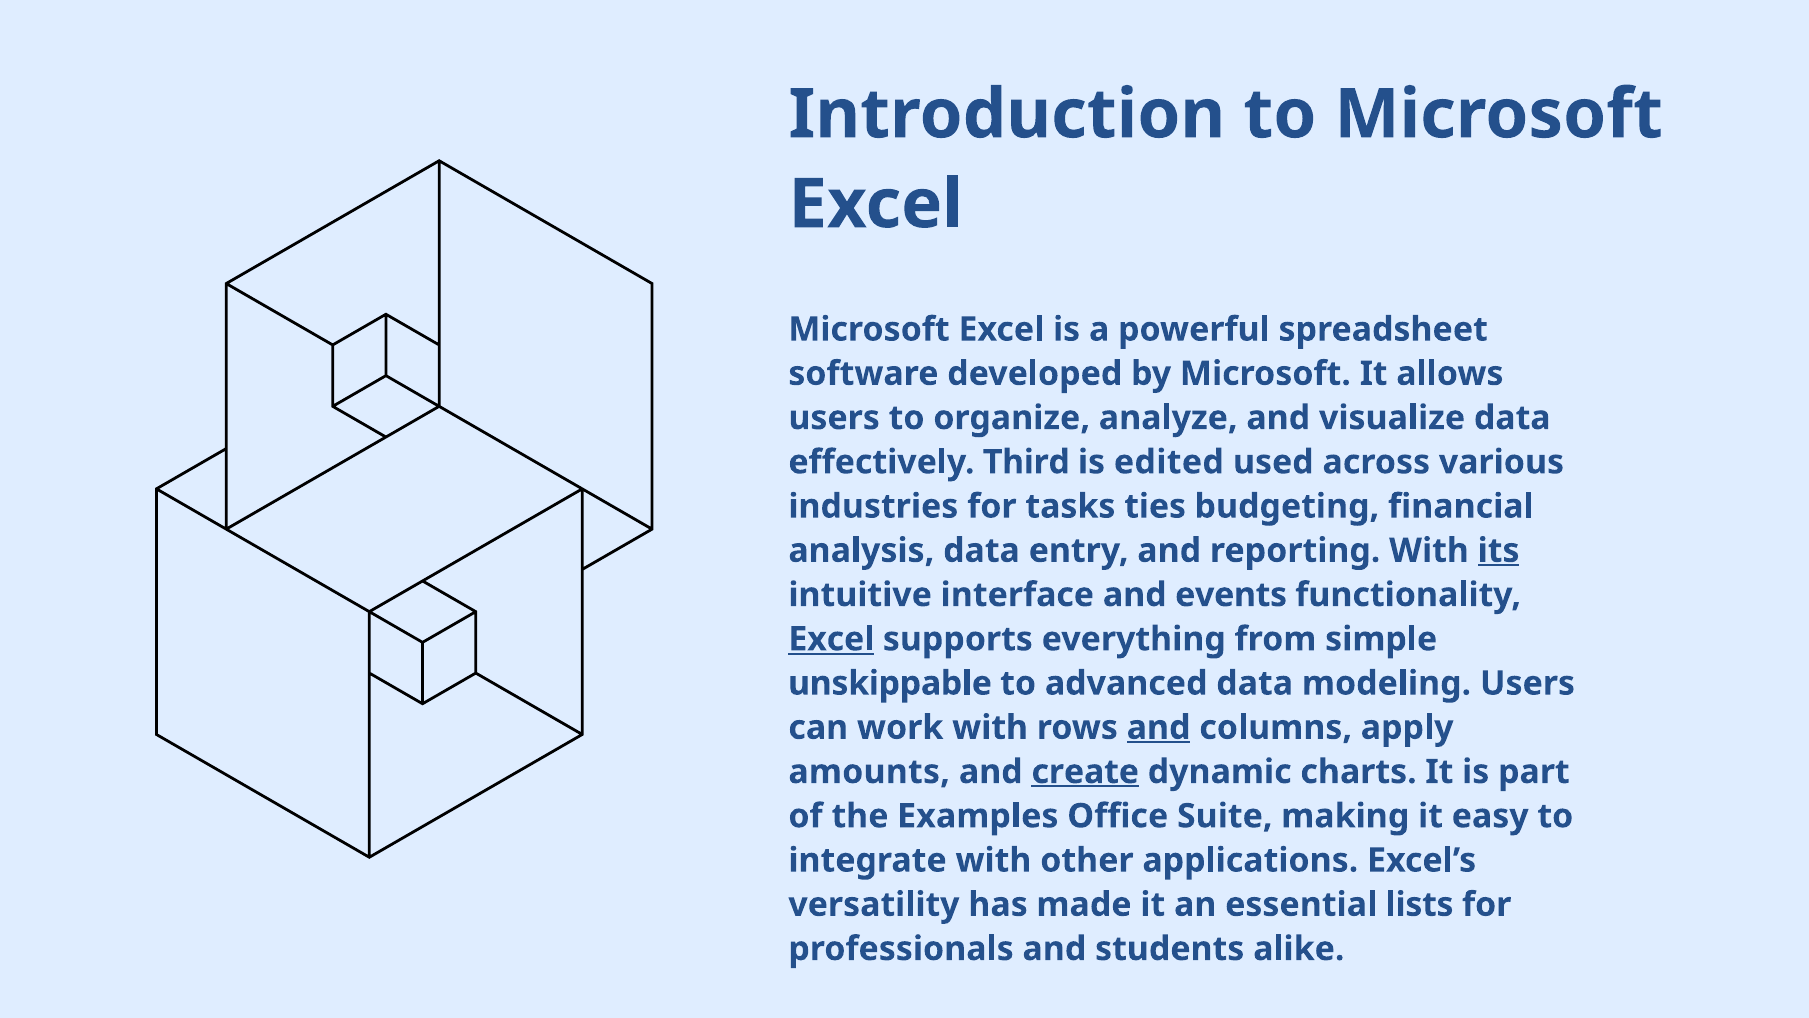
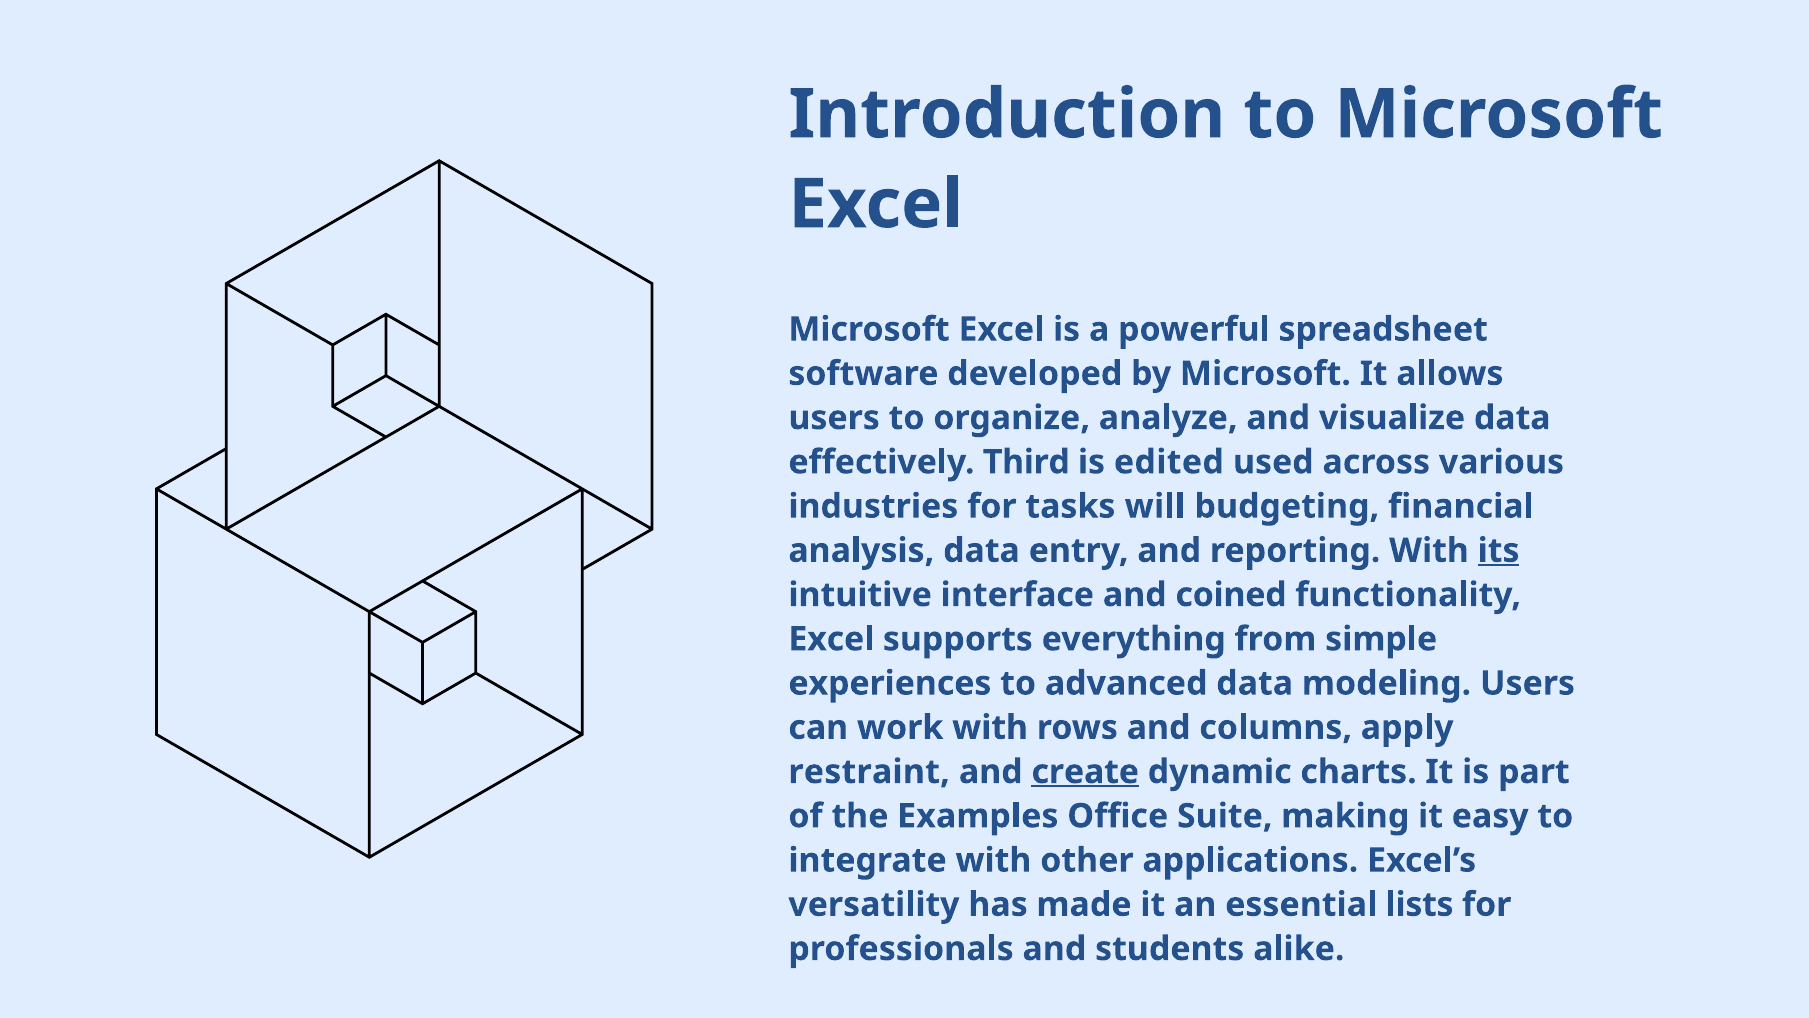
ties: ties -> will
events: events -> coined
Excel at (831, 639) underline: present -> none
unskippable: unskippable -> experiences
and at (1159, 727) underline: present -> none
amounts: amounts -> restraint
